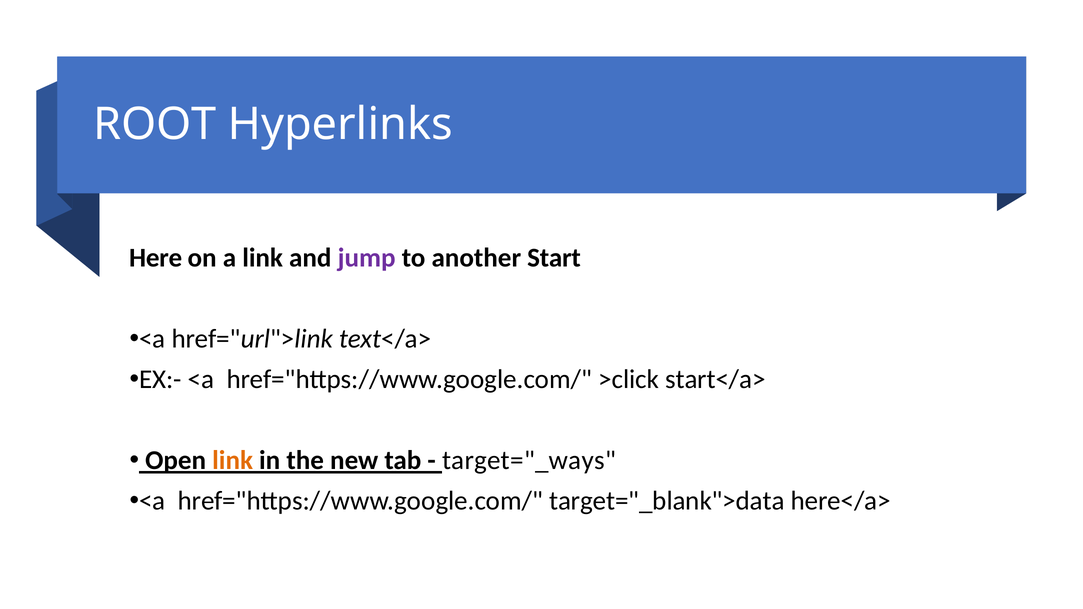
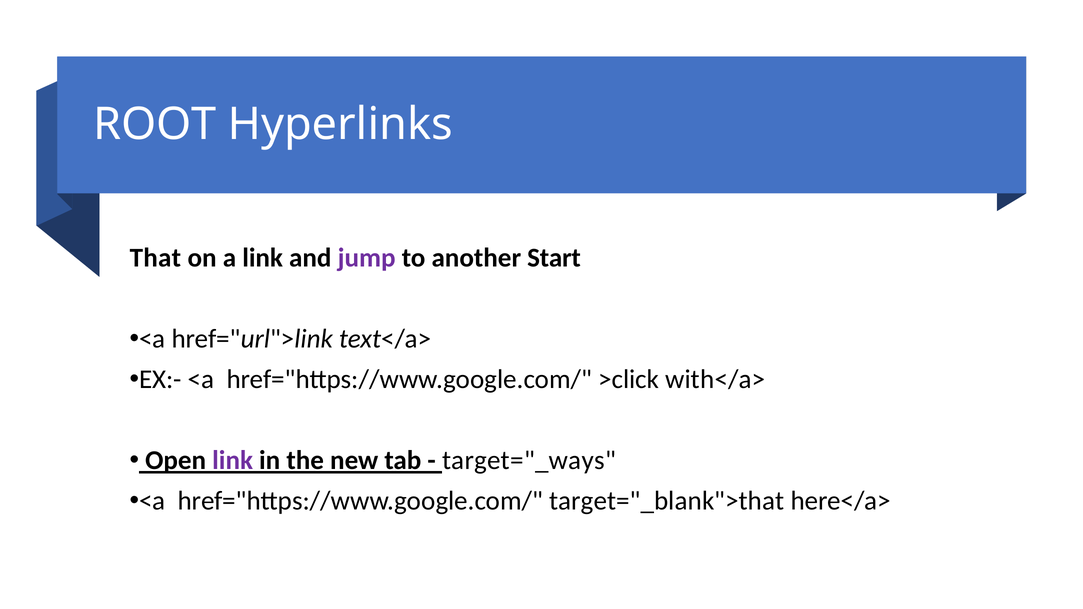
Here: Here -> That
start</a>: start</a> -> with</a>
link at (233, 461) colour: orange -> purple
target="_blank">data: target="_blank">data -> target="_blank">that
